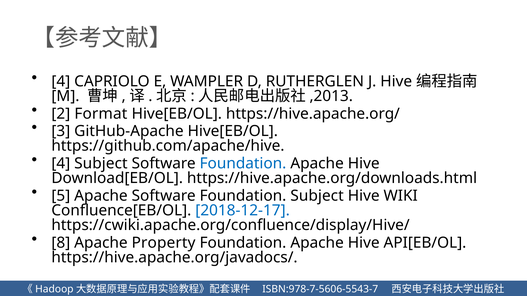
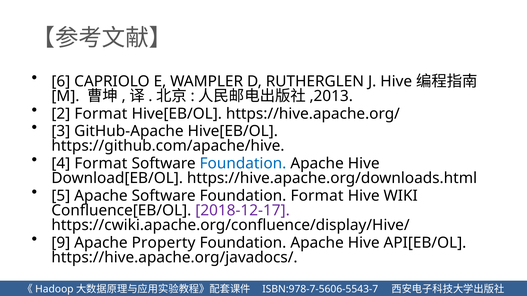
4 at (61, 81): 4 -> 6
4 Subject: Subject -> Format
Foundation Subject: Subject -> Format
2018-12-17 colour: blue -> purple
8: 8 -> 9
